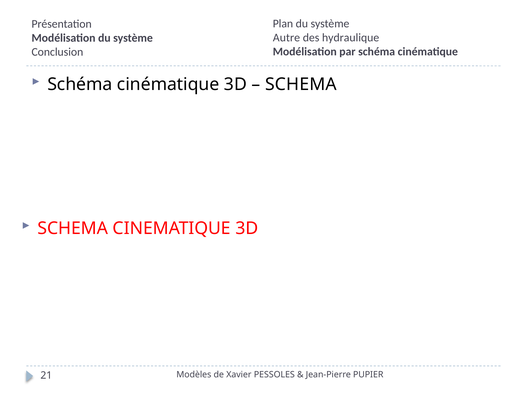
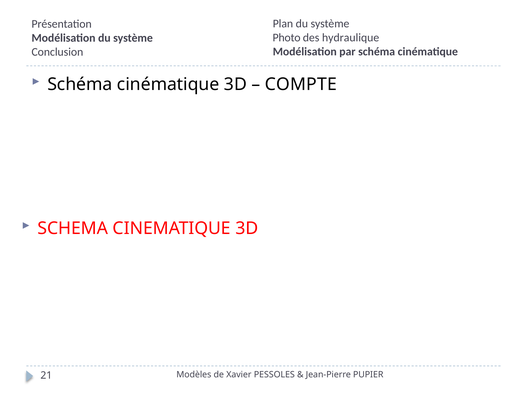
Autre: Autre -> Photo
SCHEMA at (301, 84): SCHEMA -> COMPTE
